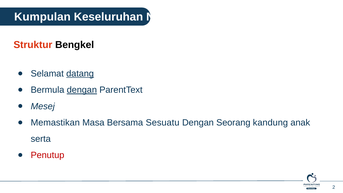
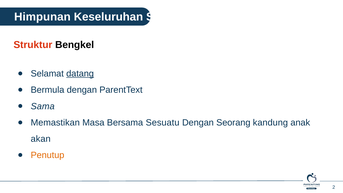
Kumpulan: Kumpulan -> Himpunan
Nilai: Nilai -> Seni
dengan at (82, 90) underline: present -> none
Mesej: Mesej -> Sama
serta: serta -> akan
Penutup colour: red -> orange
